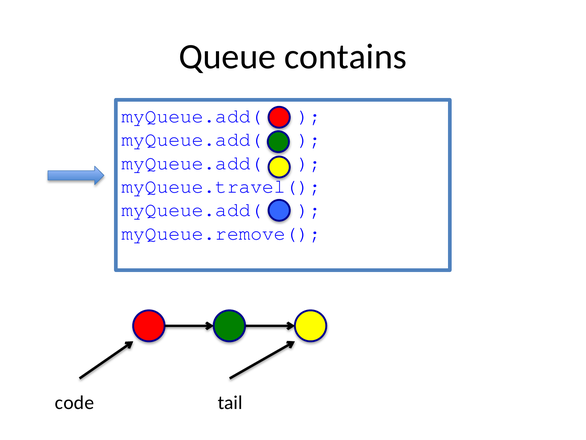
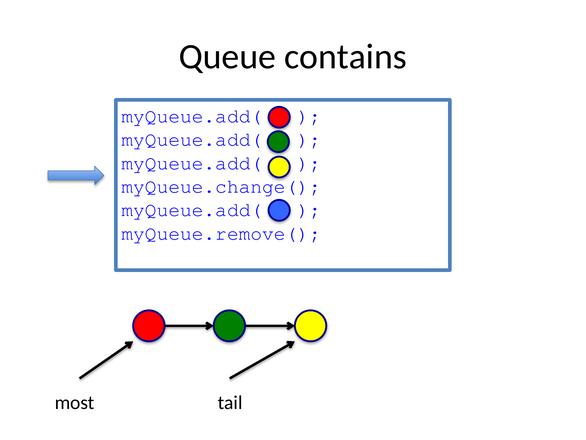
myQueue.travel(: myQueue.travel( -> myQueue.change(
code: code -> most
